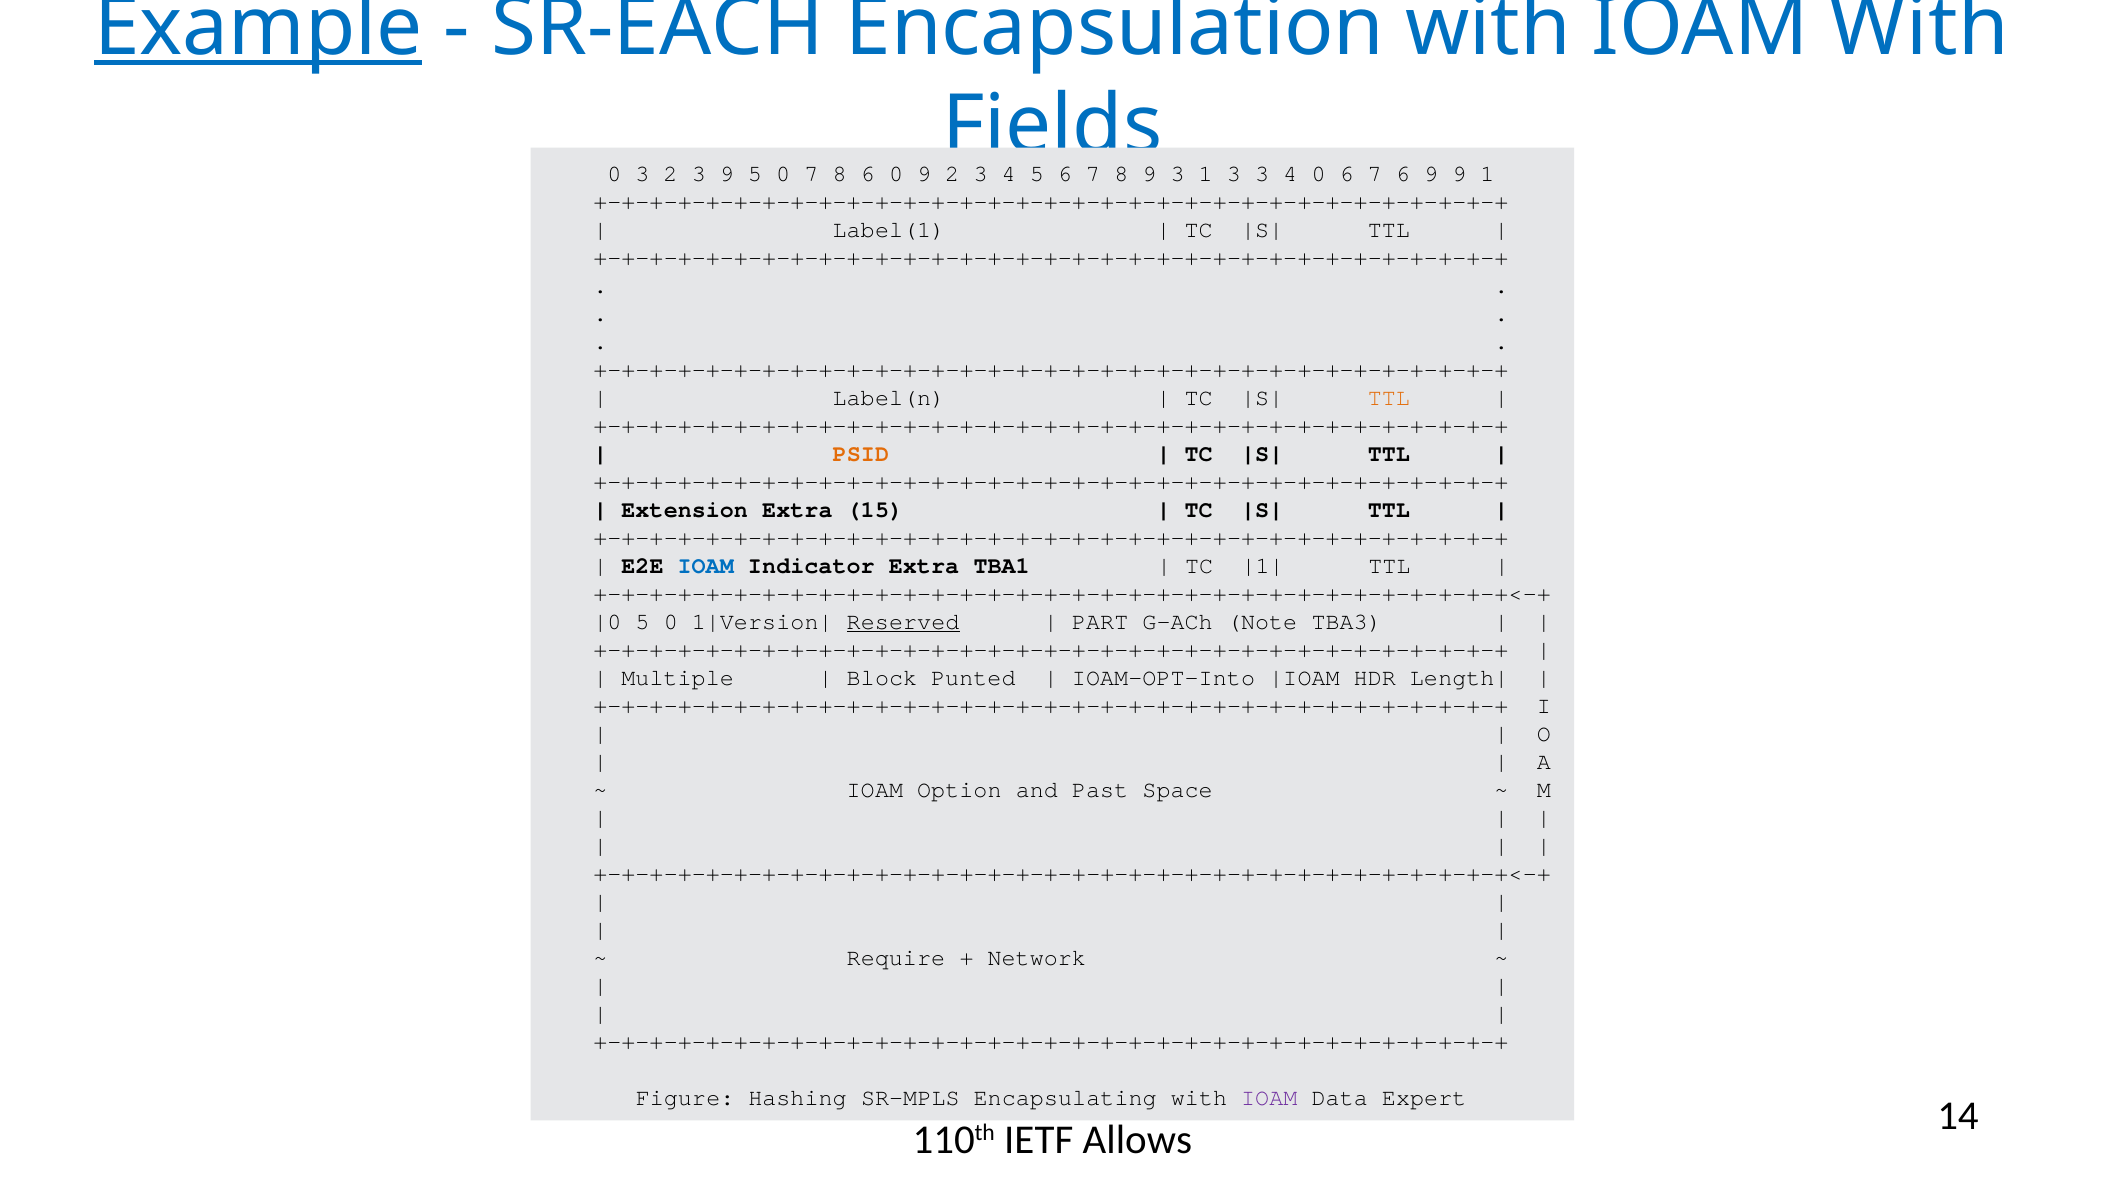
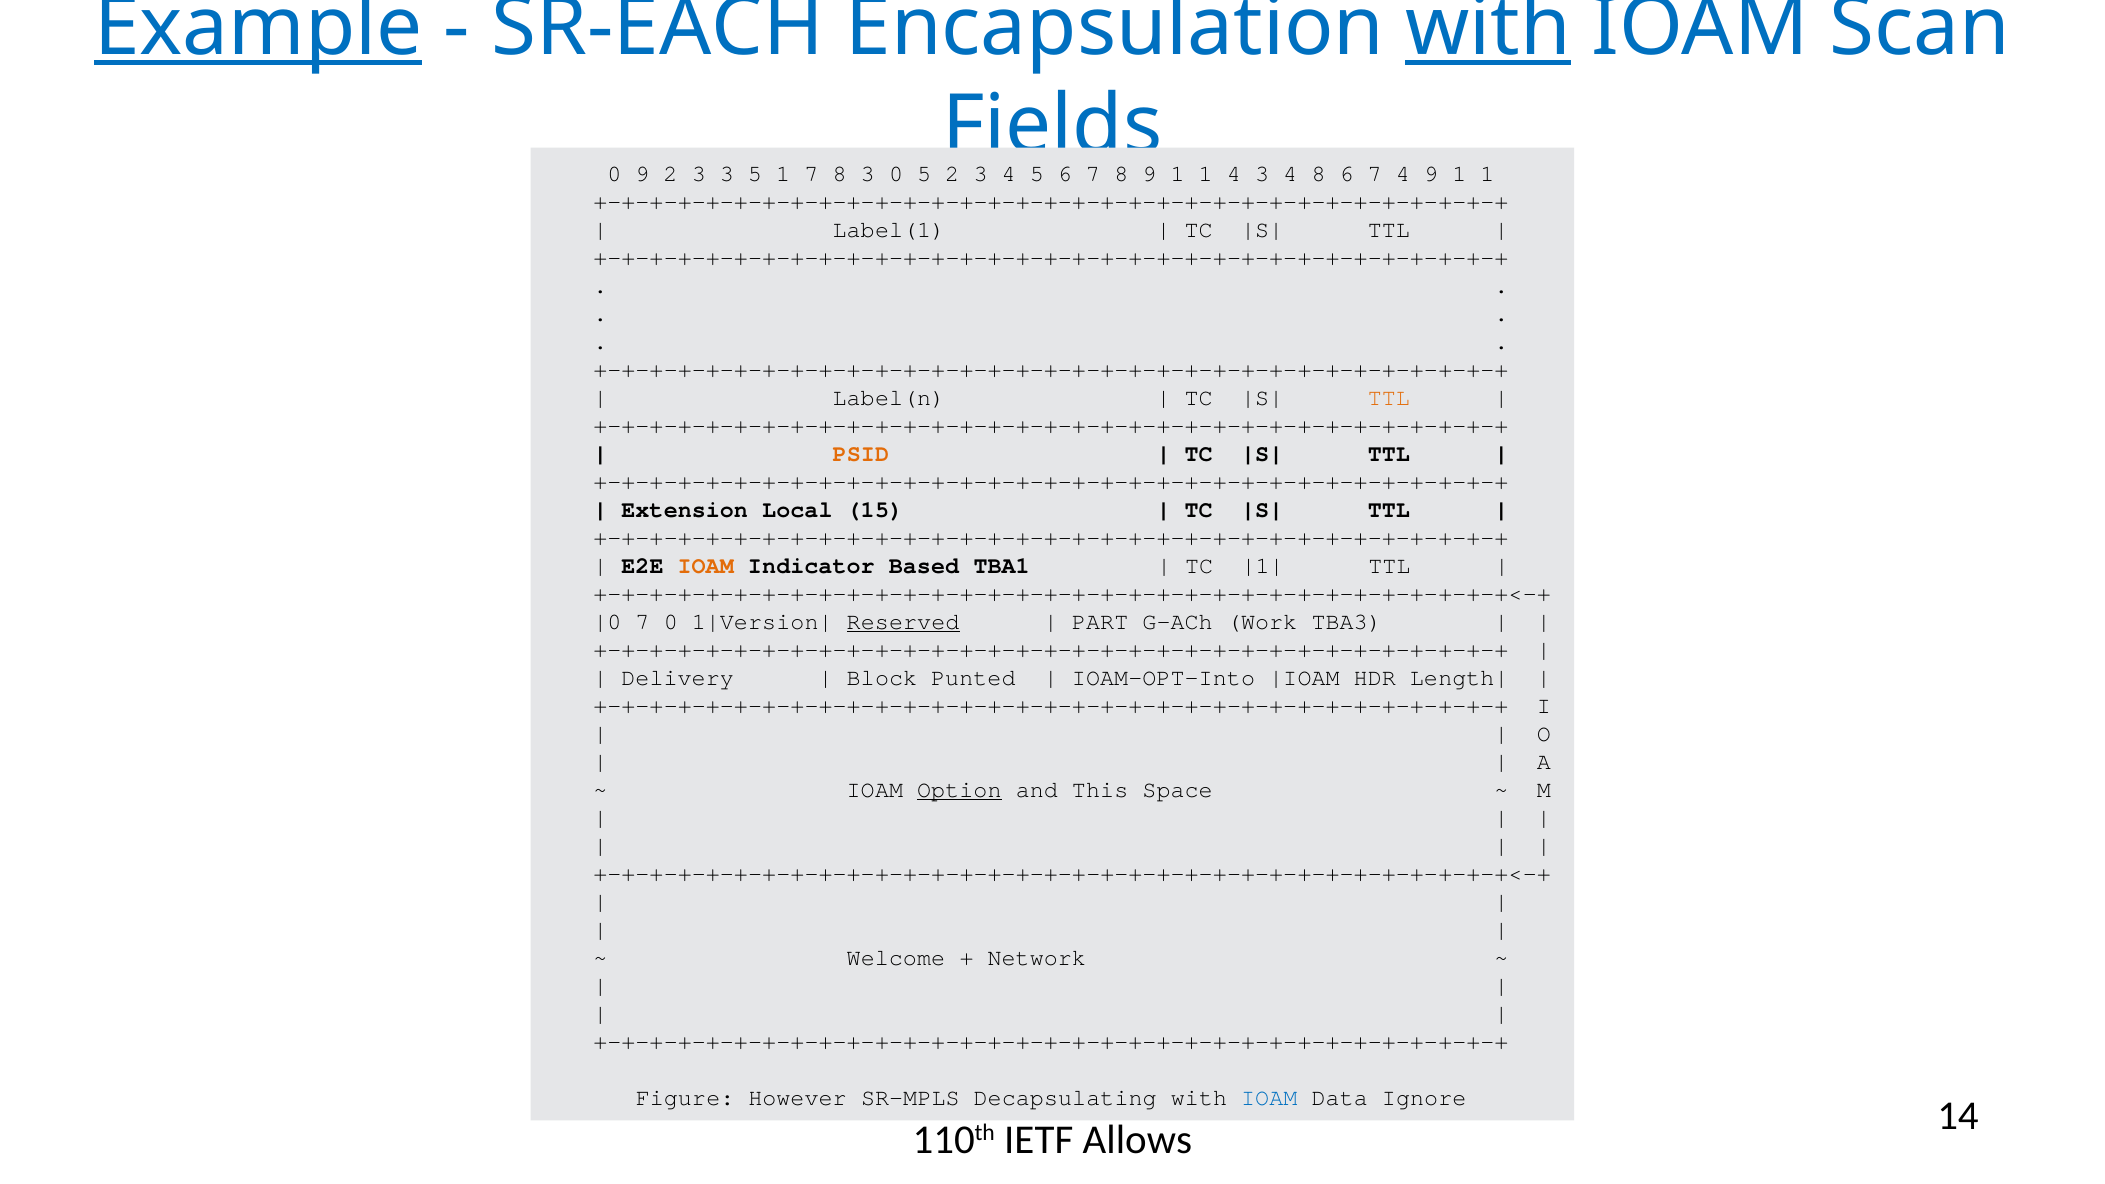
with at (1488, 28) underline: none -> present
IOAM With: With -> Scan
0 3: 3 -> 9
3 9: 9 -> 3
0 at (783, 174): 0 -> 1
8 6: 6 -> 3
0 9: 9 -> 5
3 at (1178, 174): 3 -> 1
1 3: 3 -> 4
4 0: 0 -> 8
7 6: 6 -> 4
9 at (1459, 174): 9 -> 1
Extension Extra: Extra -> Local
IOAM at (706, 566) colour: blue -> orange
Indicator Extra: Extra -> Based
5 at (642, 622): 5 -> 7
Note: Note -> Work
Multiple: Multiple -> Delivery
Option underline: none -> present
Past: Past -> This
Require: Require -> Welcome
Hashing: Hashing -> However
Encapsulating: Encapsulating -> Decapsulating
IOAM at (1269, 1098) colour: purple -> blue
Expert: Expert -> Ignore
